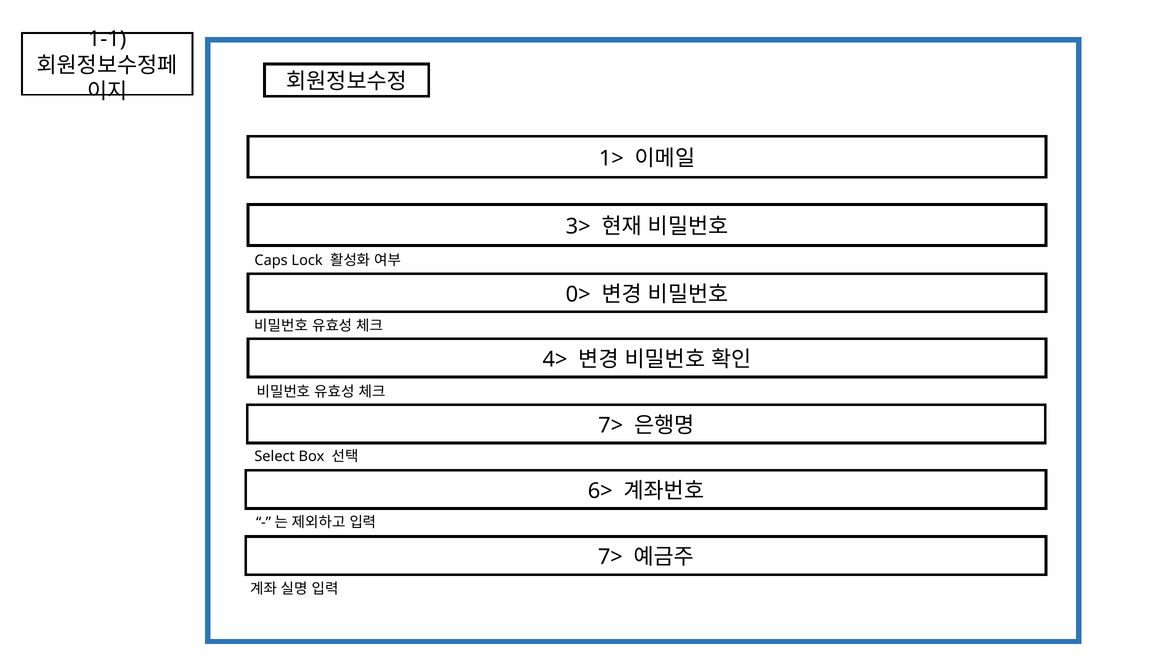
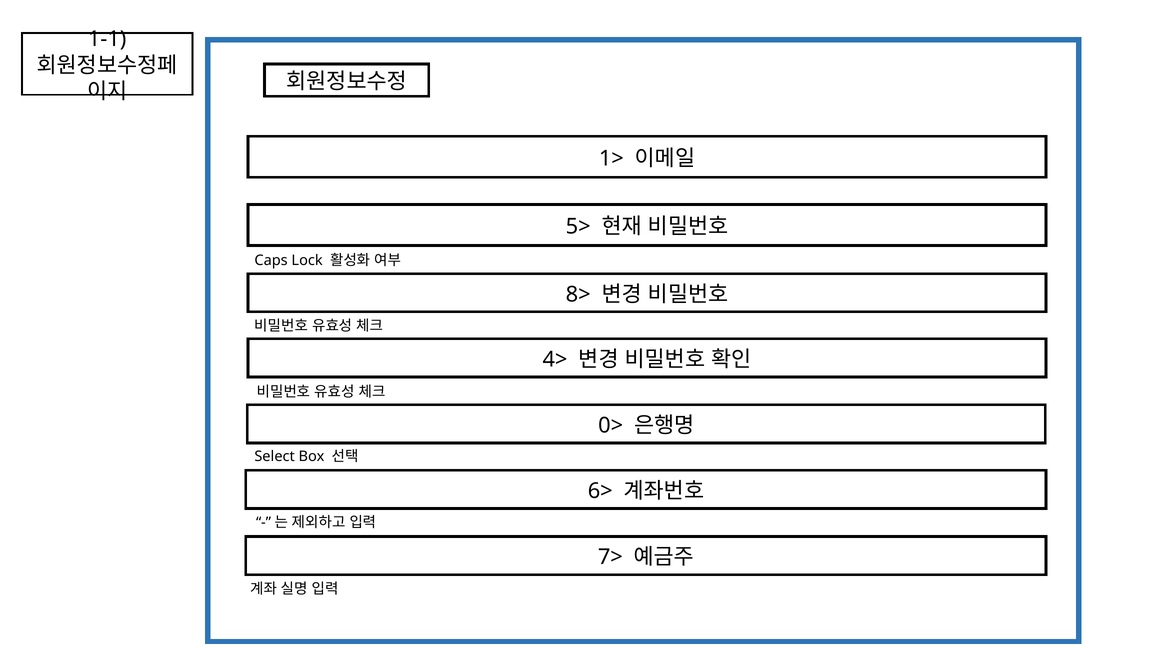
3>: 3> -> 5>
0>: 0> -> 8>
7> at (611, 425): 7> -> 0>
